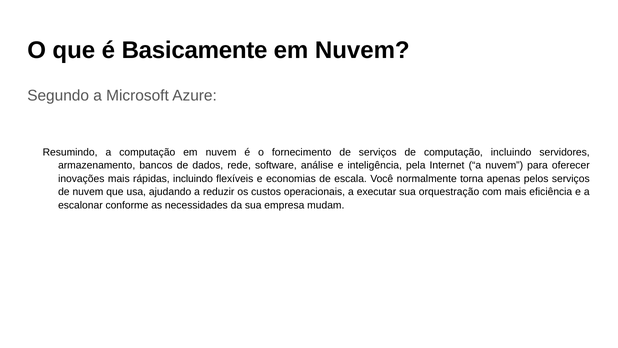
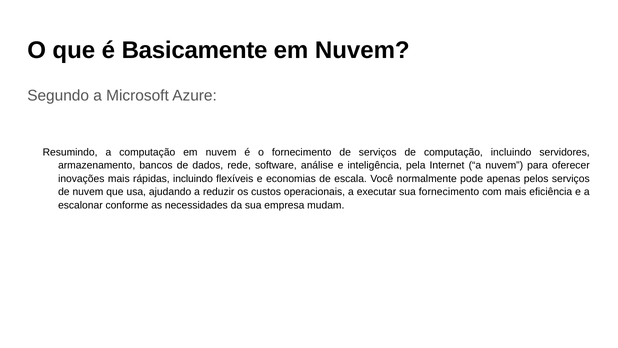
torna: torna -> pode
sua orquestração: orquestração -> fornecimento
